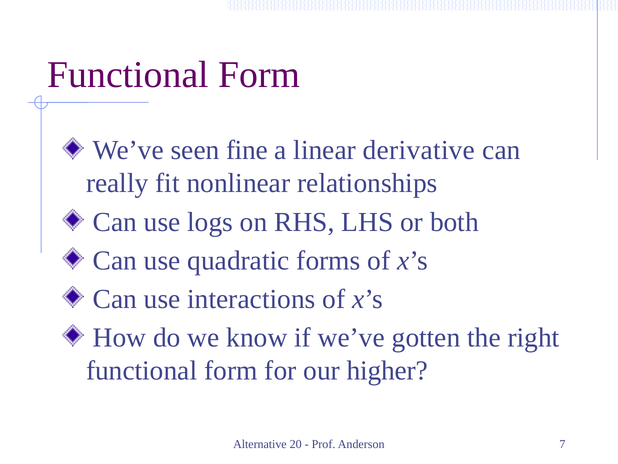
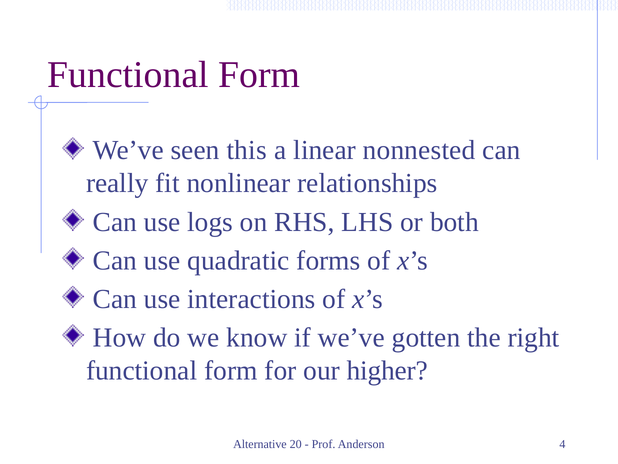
fine: fine -> this
derivative: derivative -> nonnested
7: 7 -> 4
